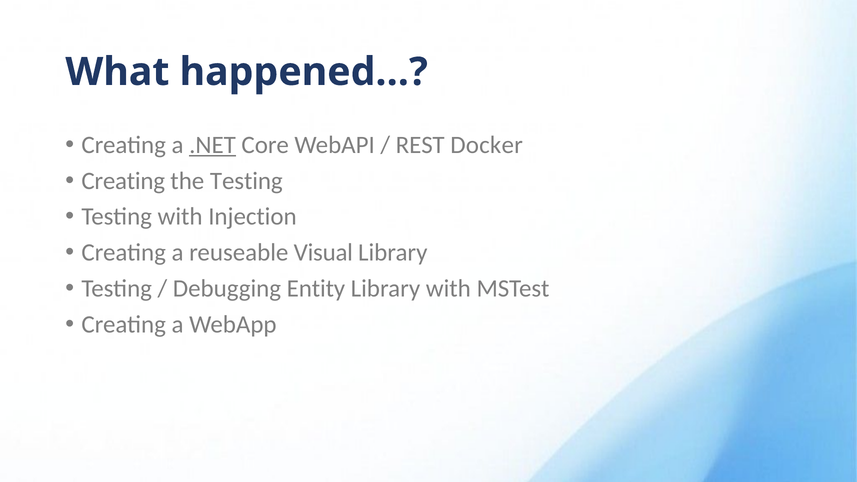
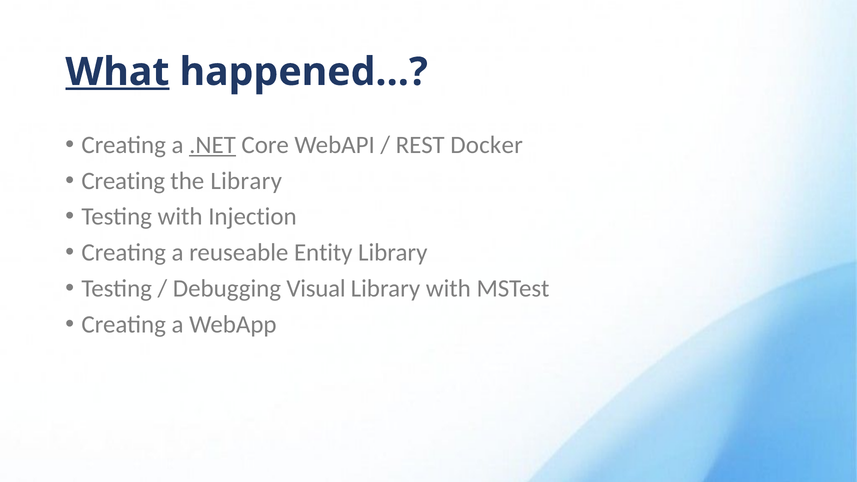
What underline: none -> present
the Testing: Testing -> Library
Visual: Visual -> Entity
Entity: Entity -> Visual
